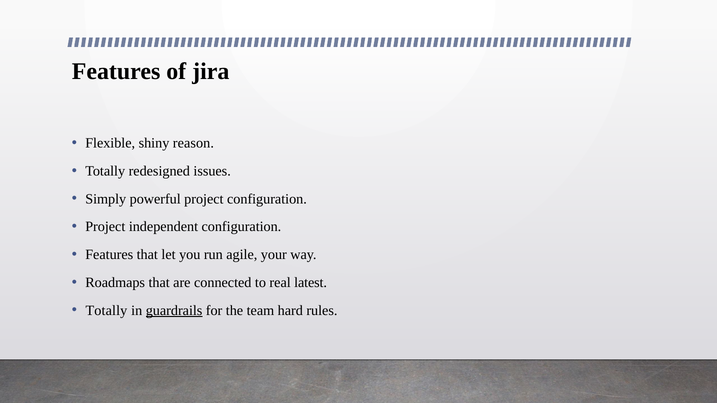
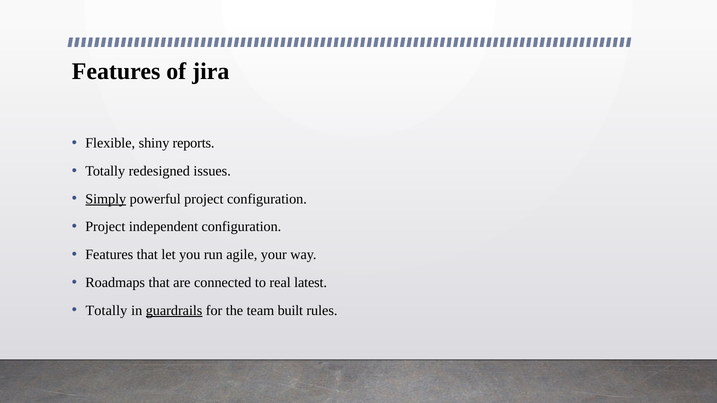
reason: reason -> reports
Simply underline: none -> present
hard: hard -> built
